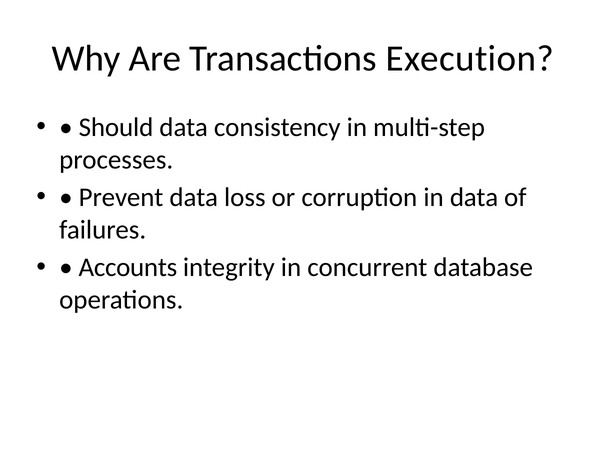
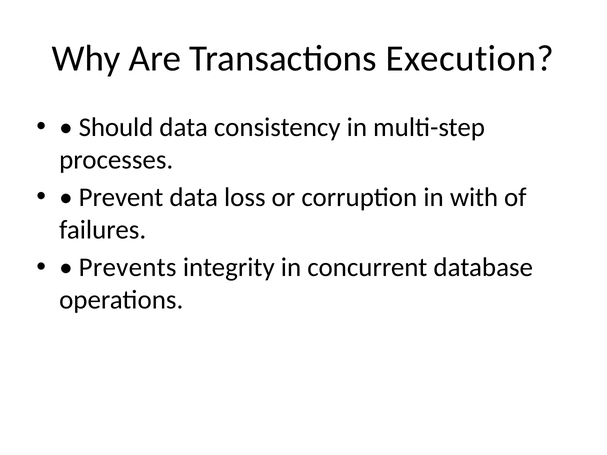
in data: data -> with
Accounts: Accounts -> Prevents
